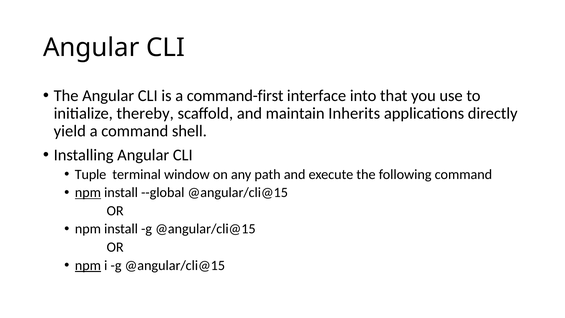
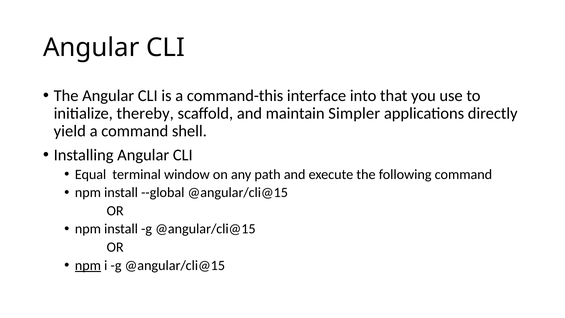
command-first: command-first -> command-this
Inherits: Inherits -> Simpler
Tuple: Tuple -> Equal
npm at (88, 192) underline: present -> none
